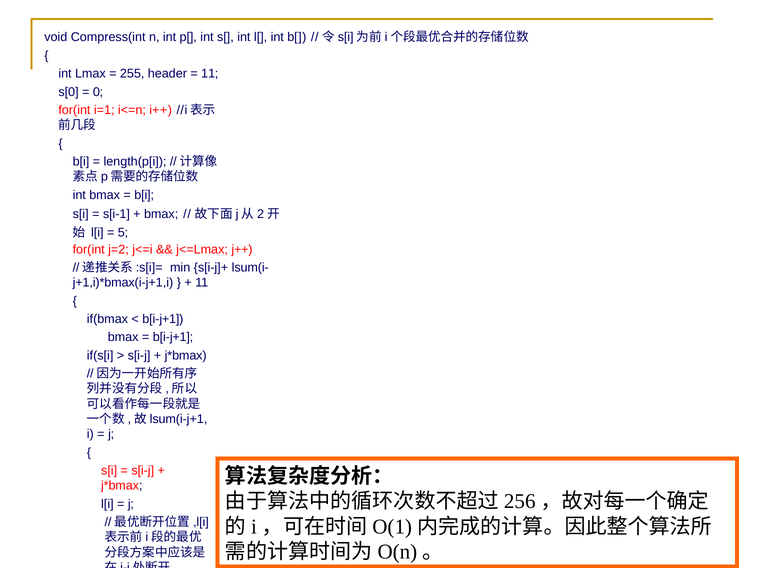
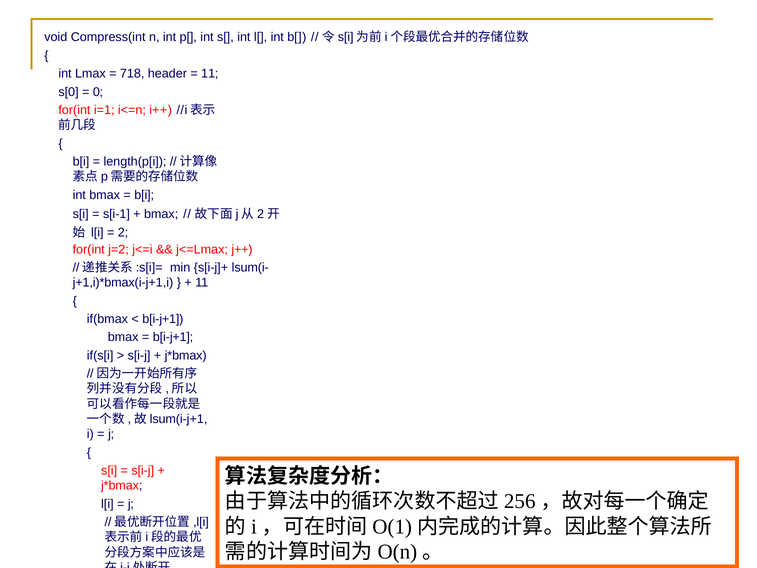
255: 255 -> 718
5: 5 -> 2
